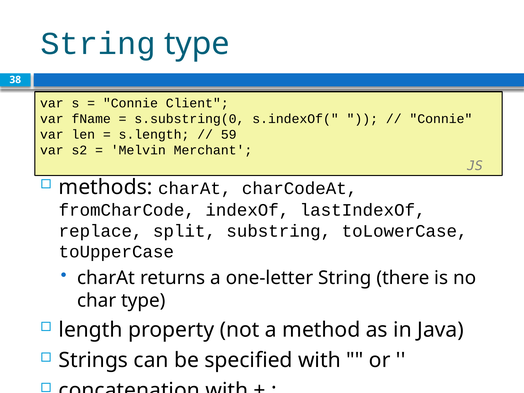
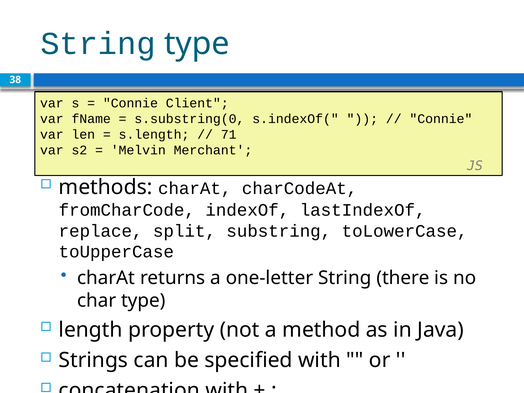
59: 59 -> 71
